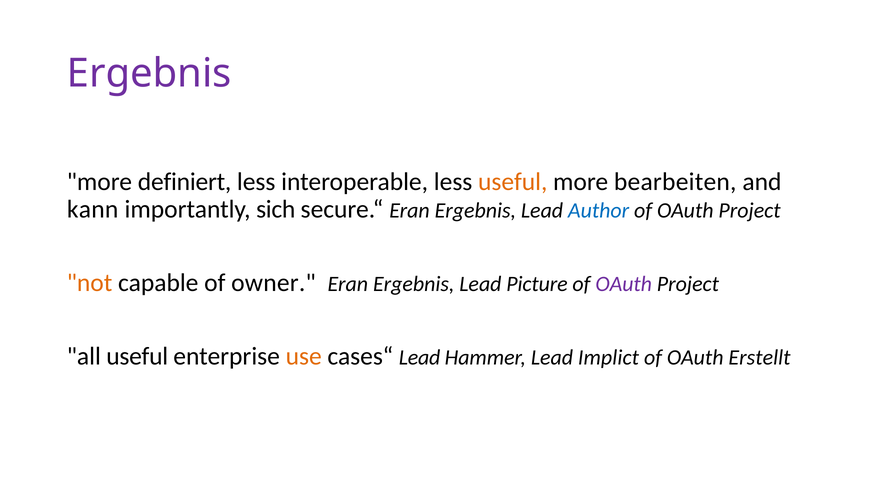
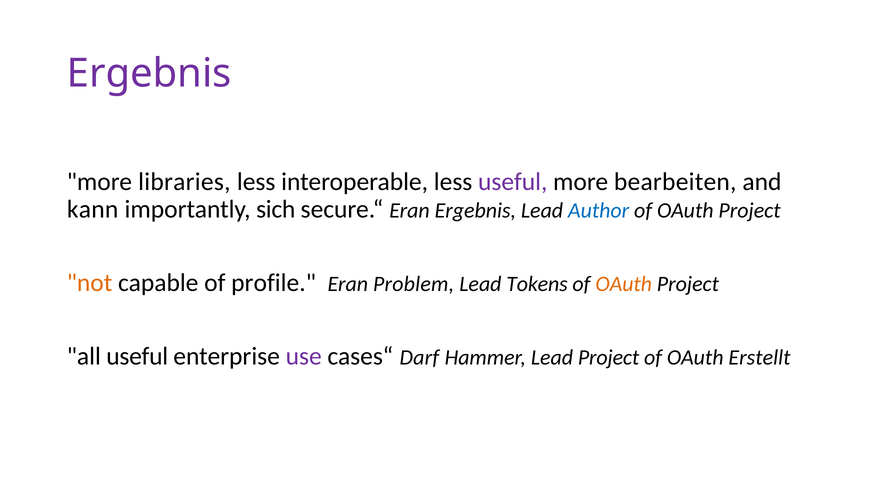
definiert: definiert -> libraries
useful at (513, 182) colour: orange -> purple
owner: owner -> profile
Ergebnis at (414, 284): Ergebnis -> Problem
Picture: Picture -> Tokens
OAuth at (624, 284) colour: purple -> orange
use colour: orange -> purple
cases“ Lead: Lead -> Darf
Lead Implict: Implict -> Project
